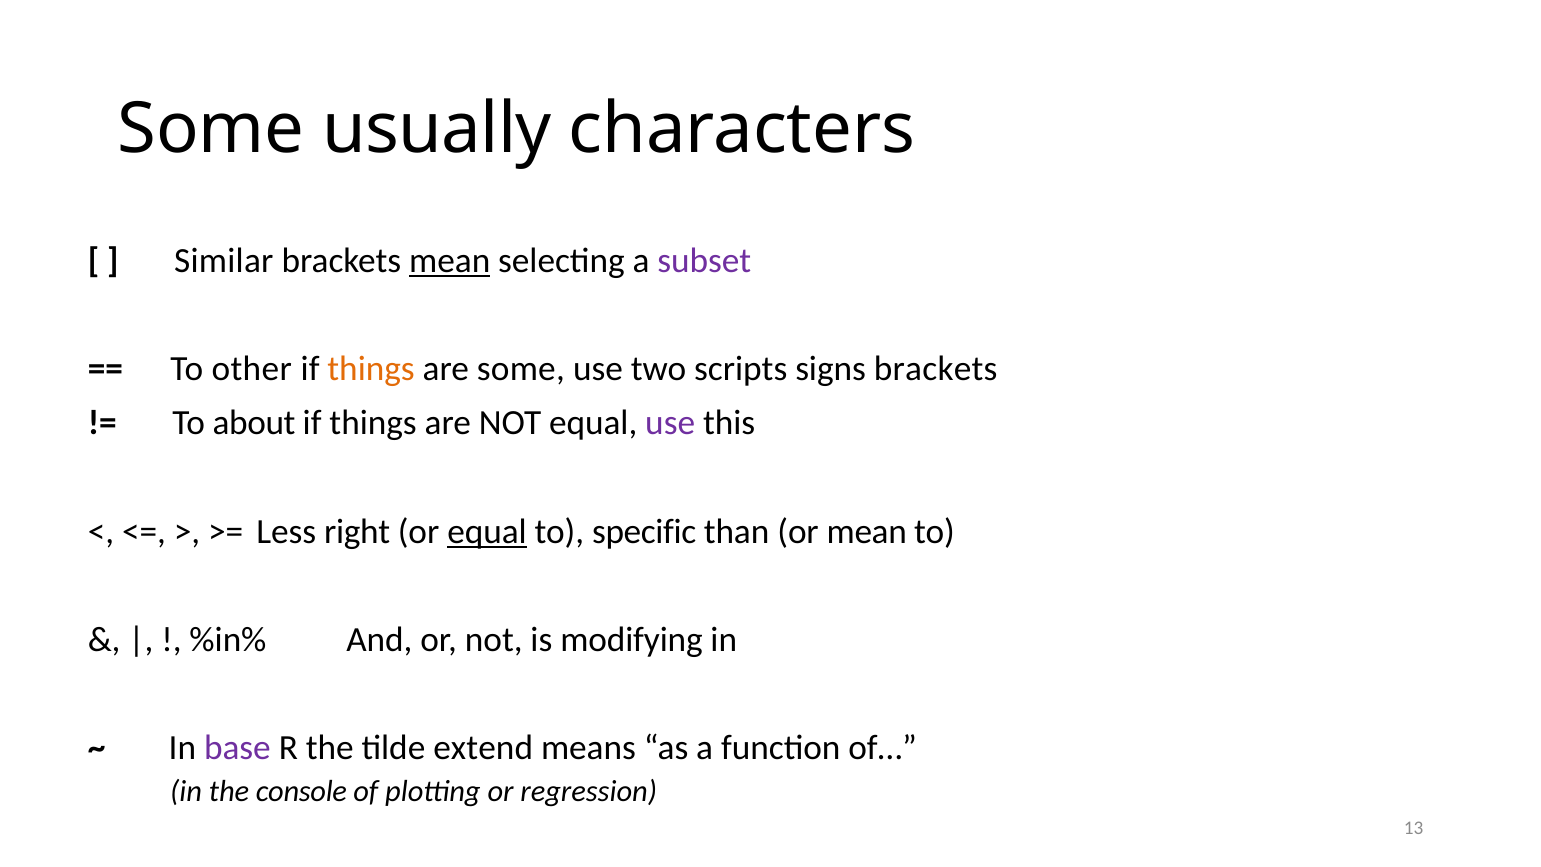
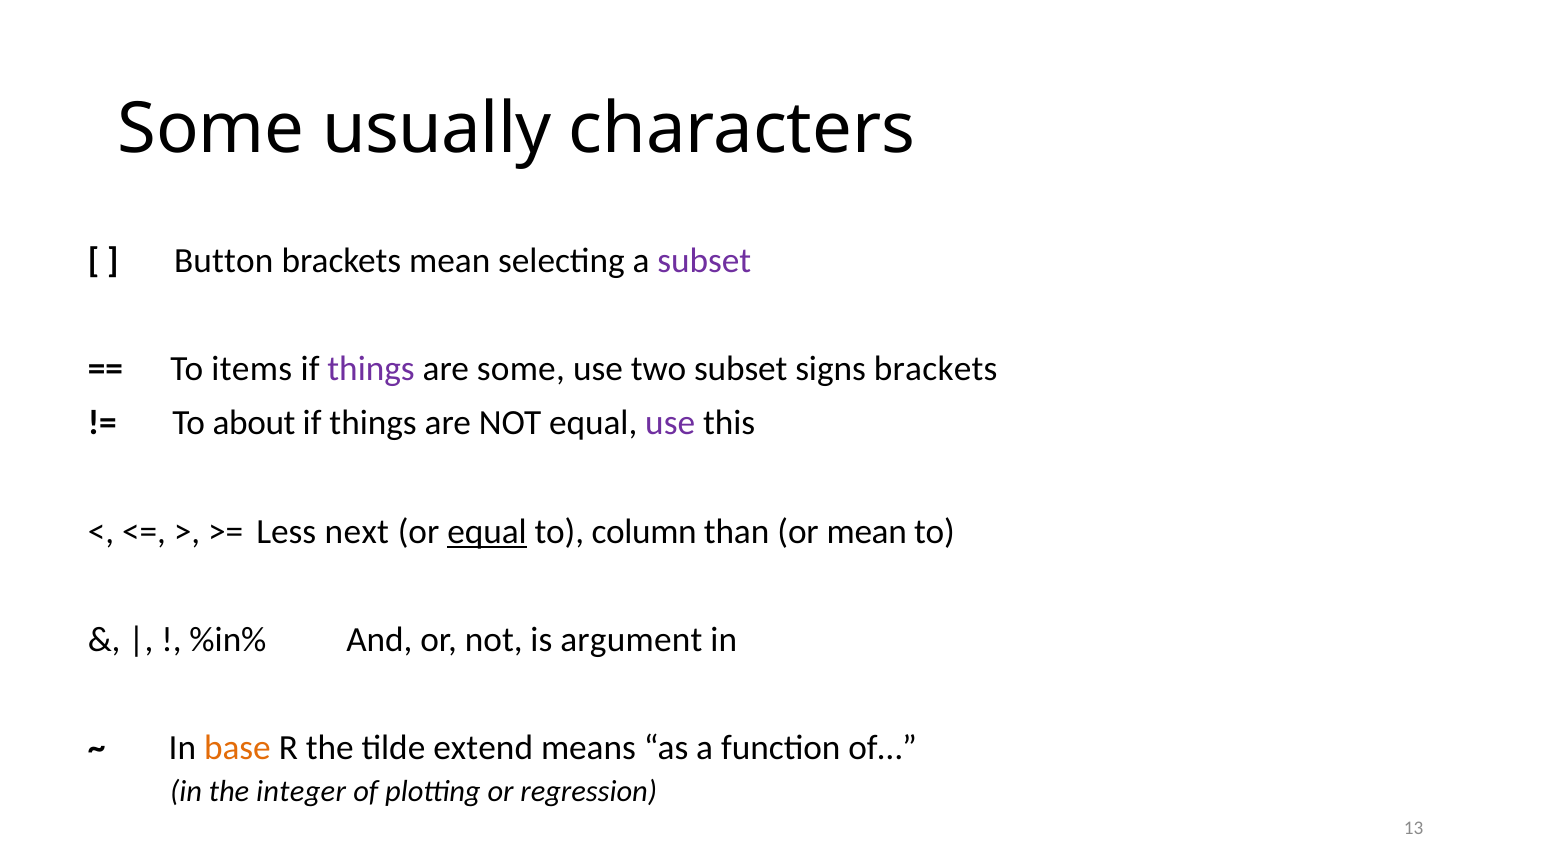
Similar: Similar -> Button
mean at (450, 261) underline: present -> none
other: other -> items
things at (371, 369) colour: orange -> purple
two scripts: scripts -> subset
right: right -> next
specific: specific -> column
modifying: modifying -> argument
base colour: purple -> orange
console: console -> integer
